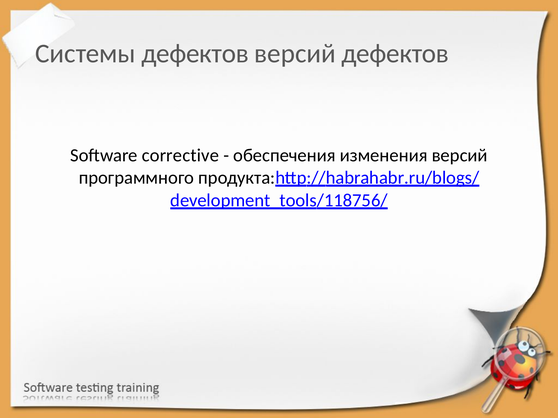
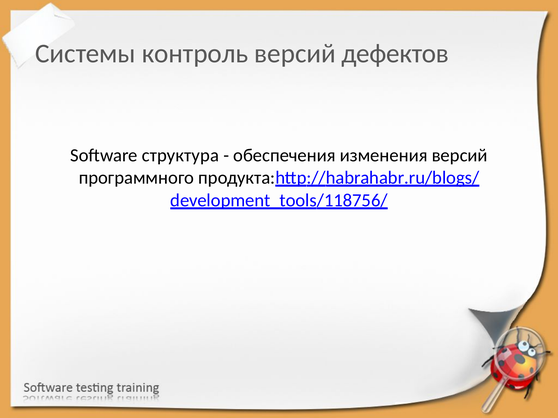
Системы дефектов: дефектов -> контроль
corrective: corrective -> структура
